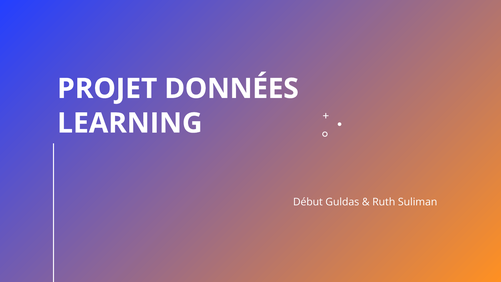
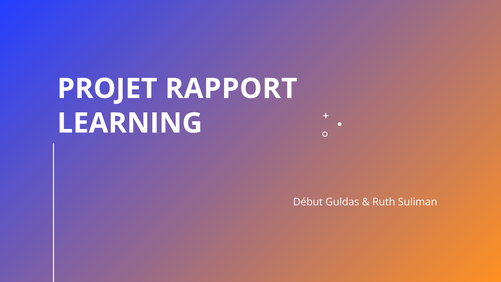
DONNÉES: DONNÉES -> RAPPORT
